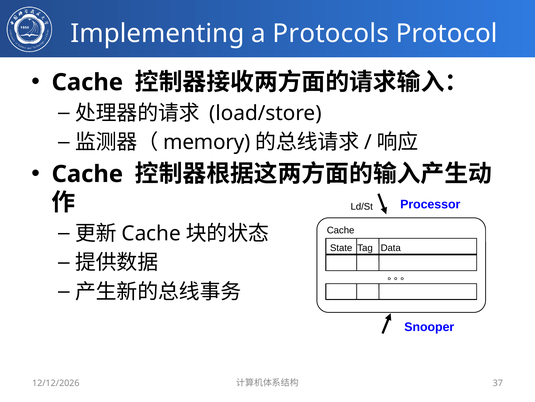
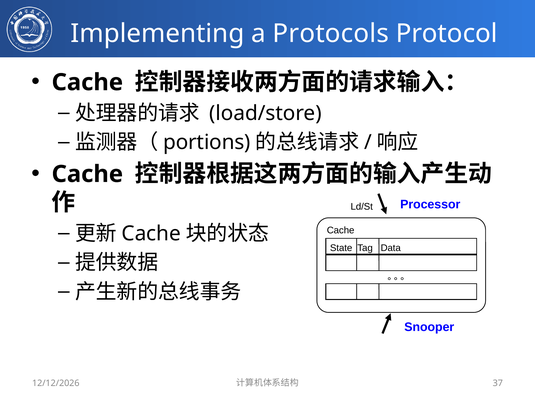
memory: memory -> portions
